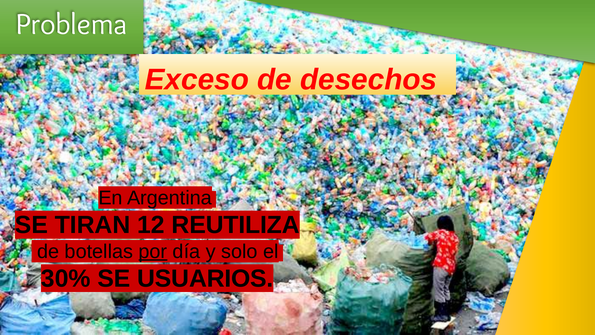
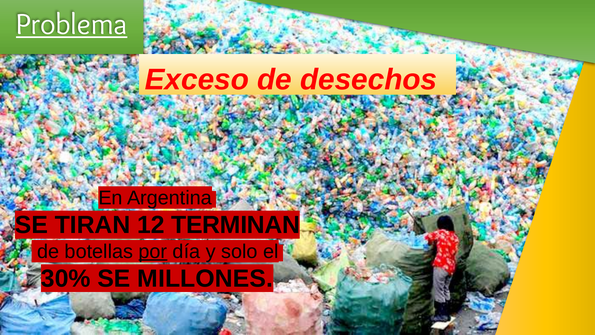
Problema underline: none -> present
REUTILIZA: REUTILIZA -> TERMINAN
USUARIOS: USUARIOS -> MILLONES
